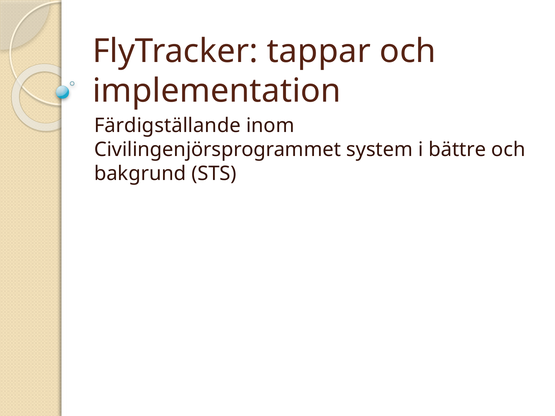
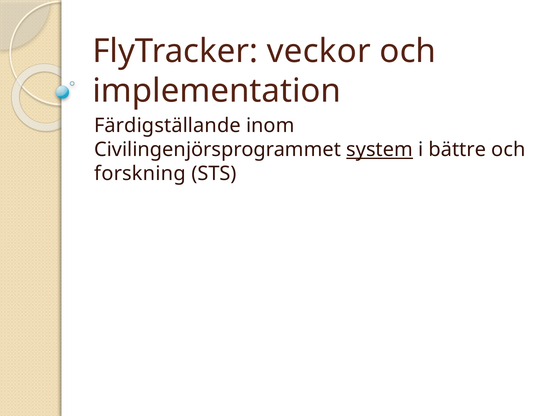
tappar: tappar -> veckor
system underline: none -> present
bakgrund: bakgrund -> forskning
